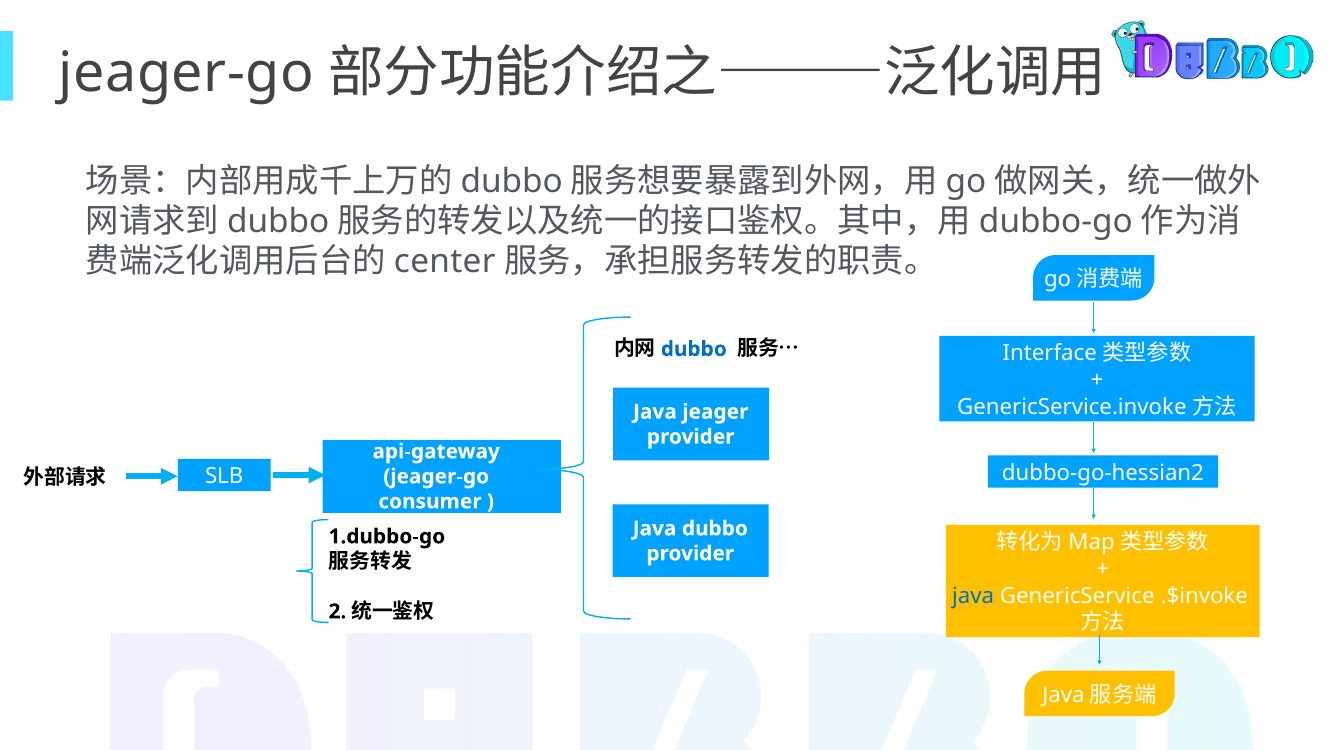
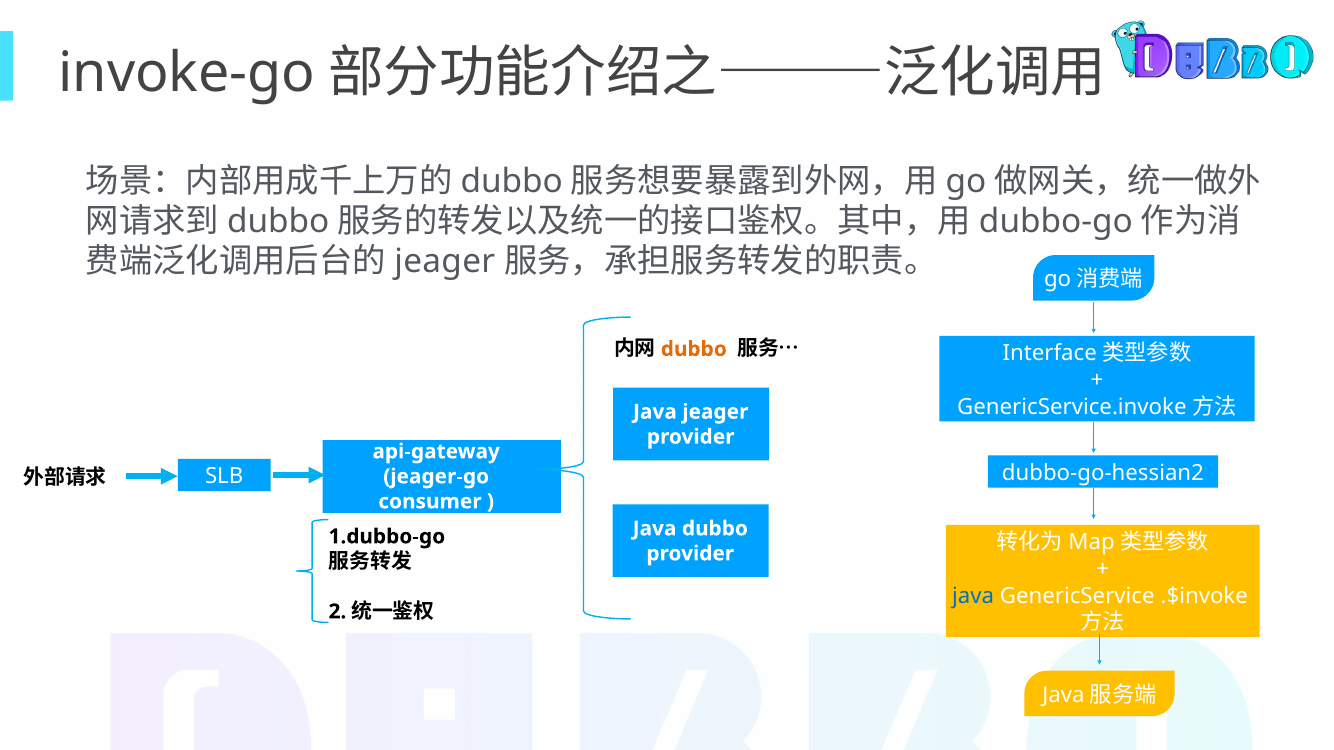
jeager-go at (186, 73): jeager-go -> invoke-go
center at (445, 261): center -> jeager
dubbo at (694, 349) colour: blue -> orange
